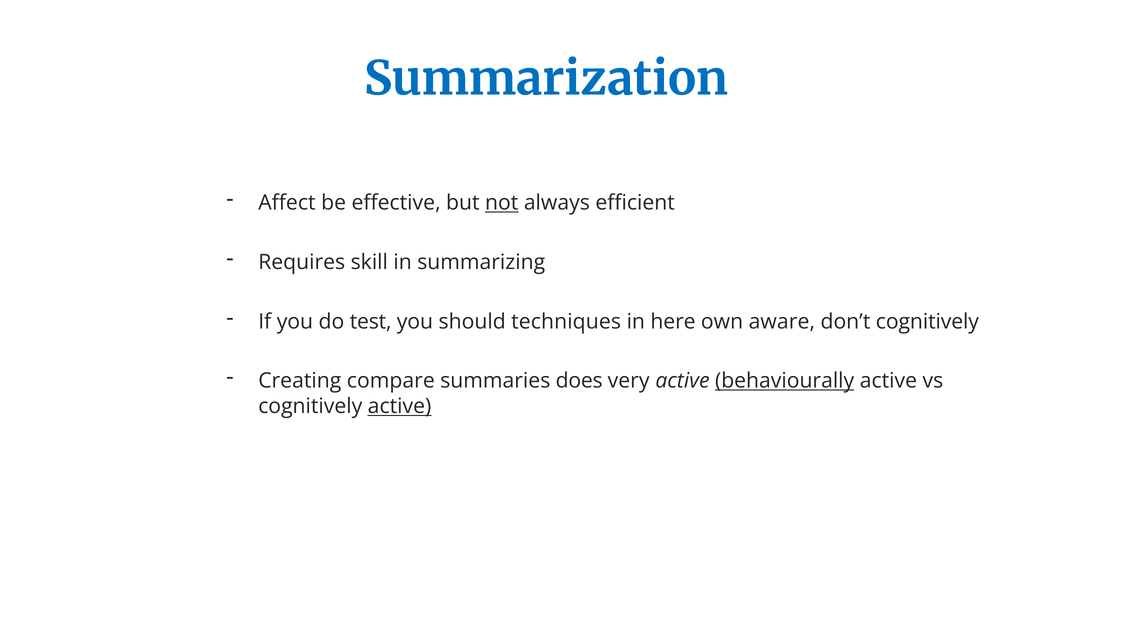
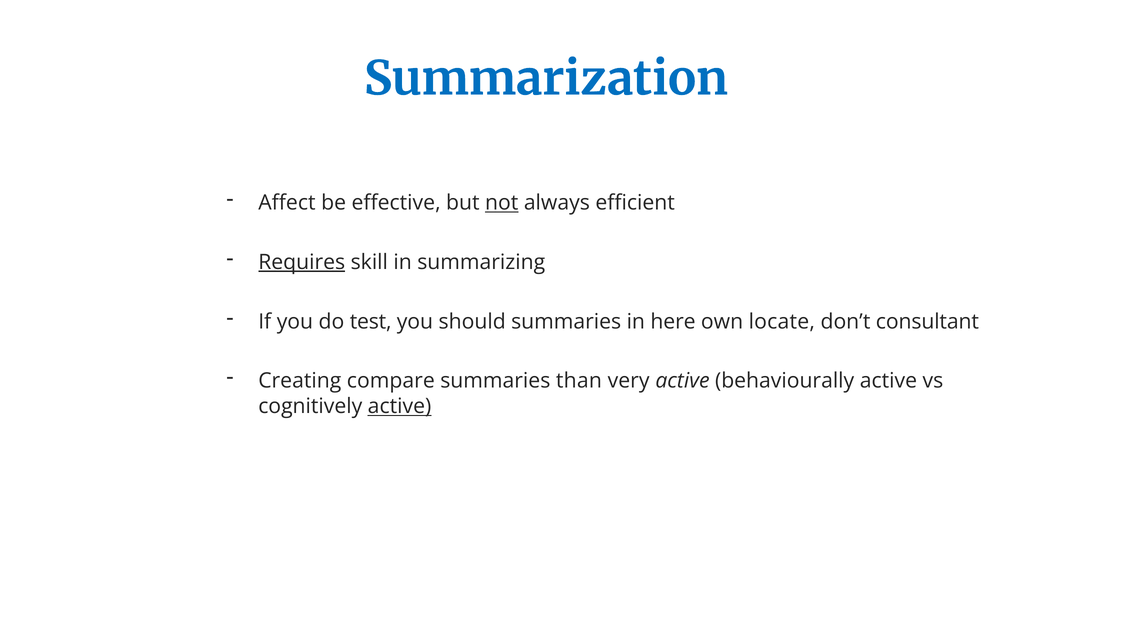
Requires underline: none -> present
should techniques: techniques -> summaries
aware: aware -> locate
don’t cognitively: cognitively -> consultant
does: does -> than
behaviourally underline: present -> none
